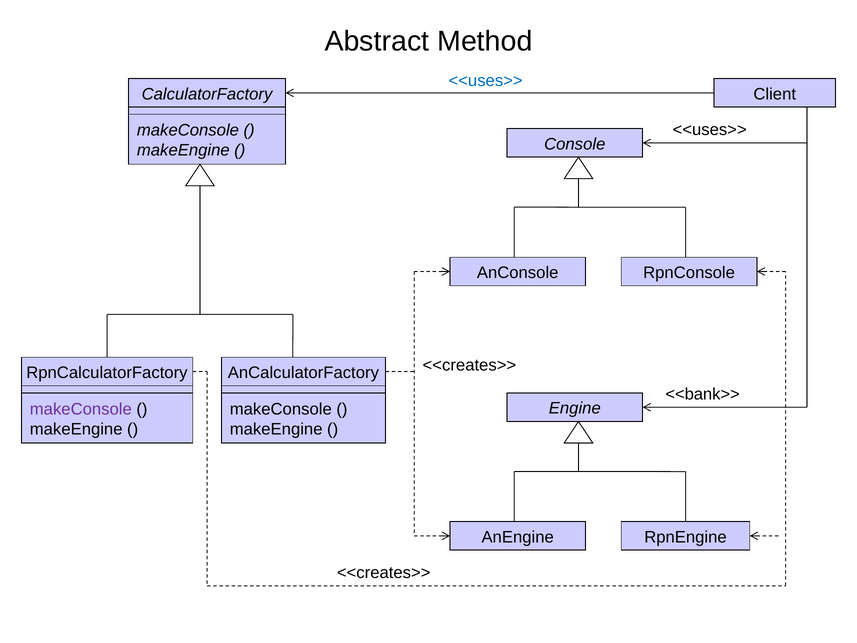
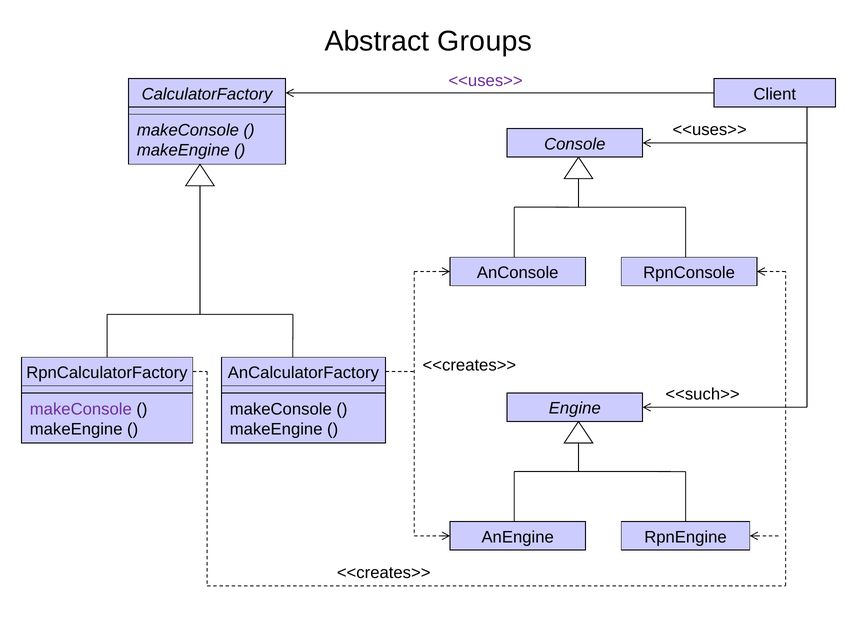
Method: Method -> Groups
<<uses>> at (486, 81) colour: blue -> purple
<<bank>>: <<bank>> -> <<such>>
